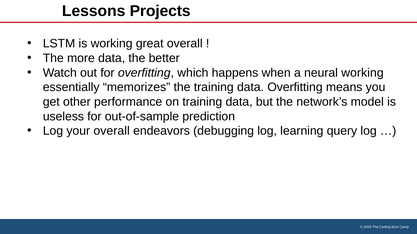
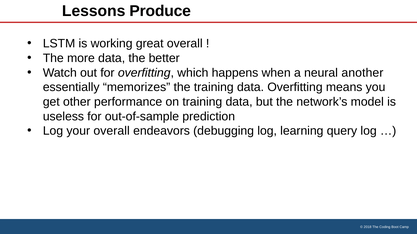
Projects: Projects -> Produce
neural working: working -> another
